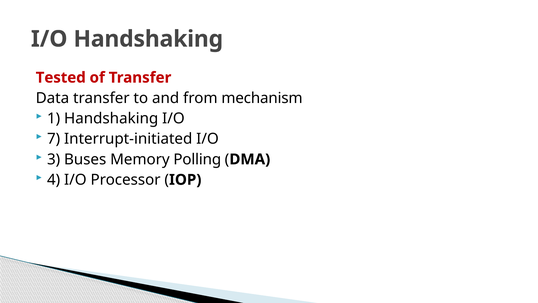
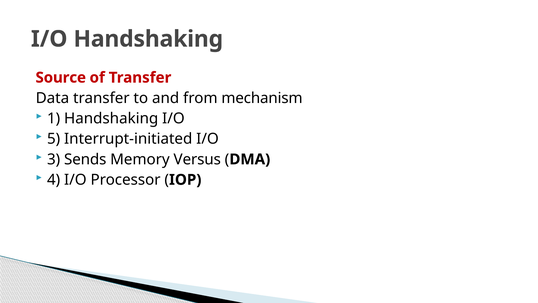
Tested: Tested -> Source
7: 7 -> 5
Buses: Buses -> Sends
Polling: Polling -> Versus
